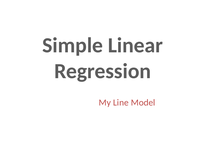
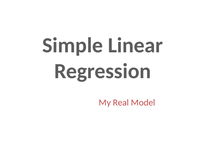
Line: Line -> Real
